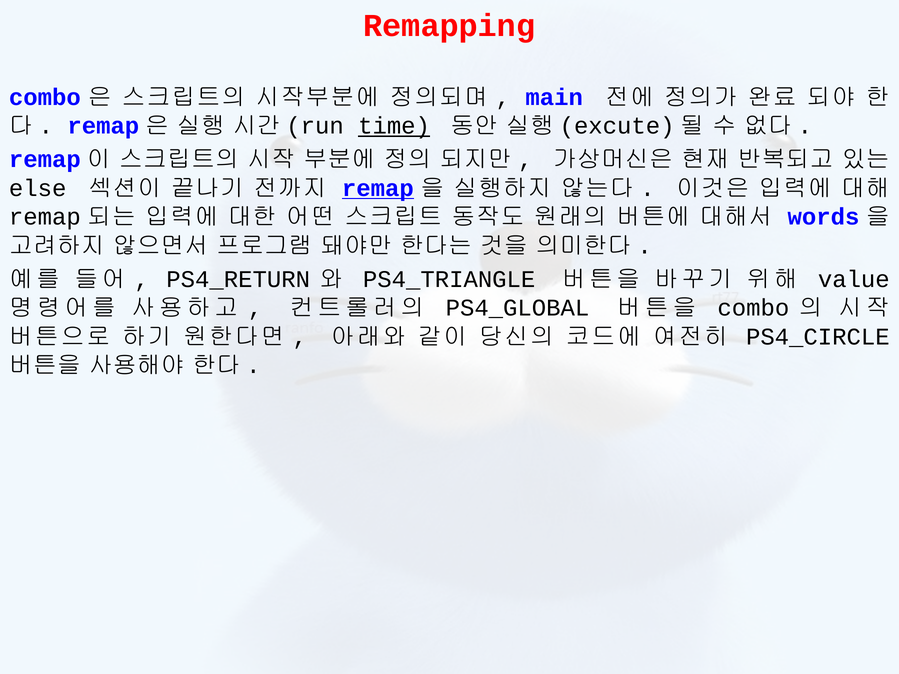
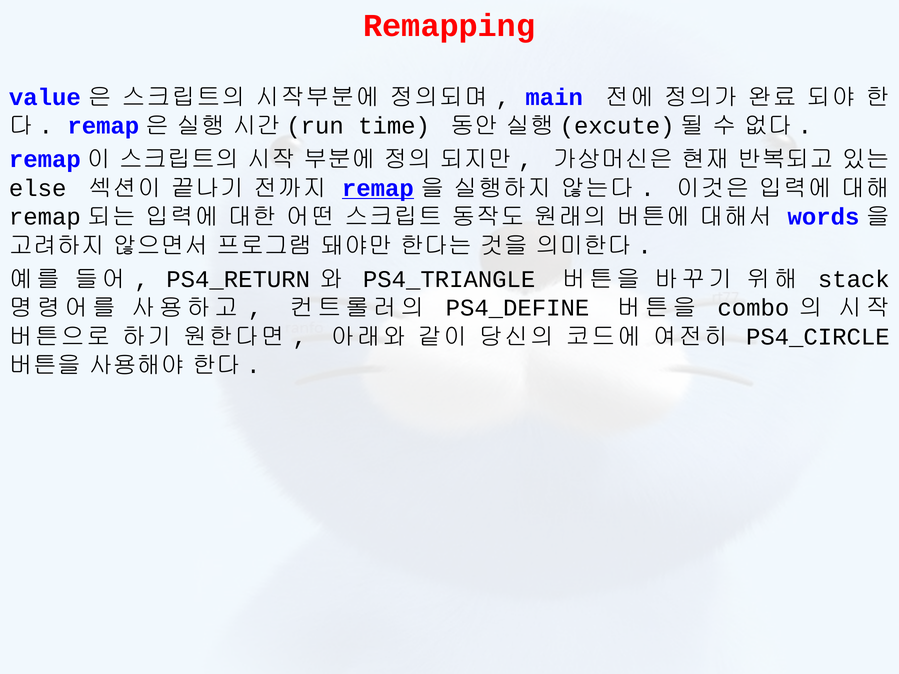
combo at (45, 97): combo -> value
time underline: present -> none
value: value -> stack
PS4_GLOBAL: PS4_GLOBAL -> PS4_DEFINE
